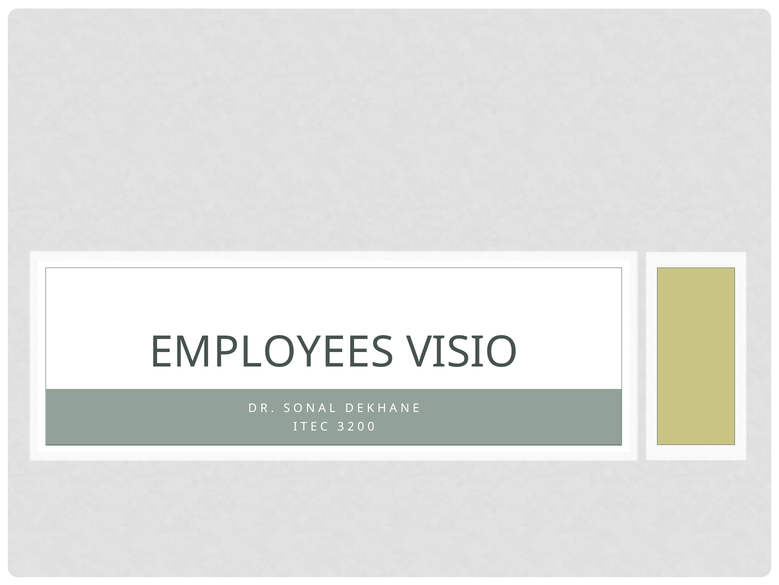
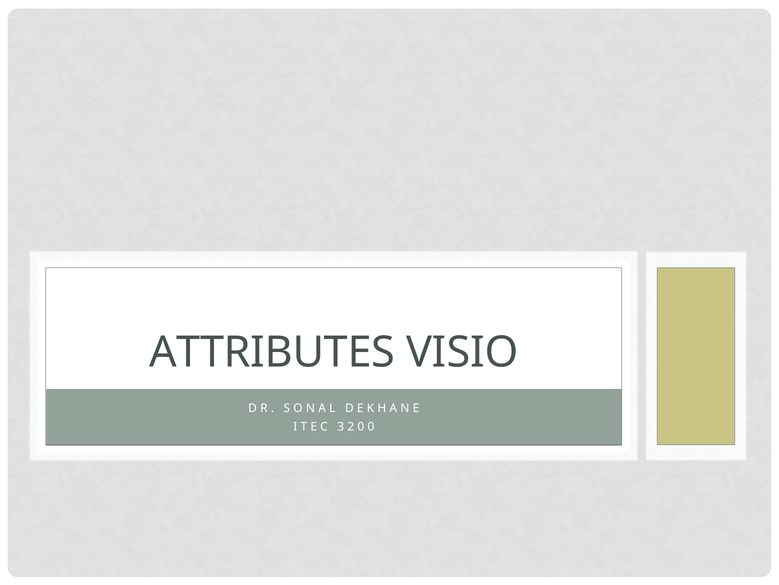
EMPLOYEES: EMPLOYEES -> ATTRIBUTES
